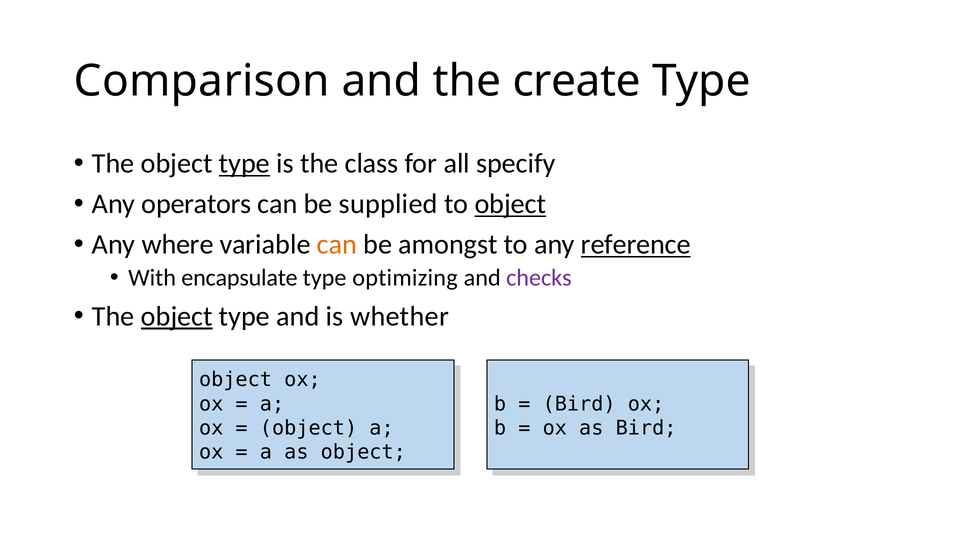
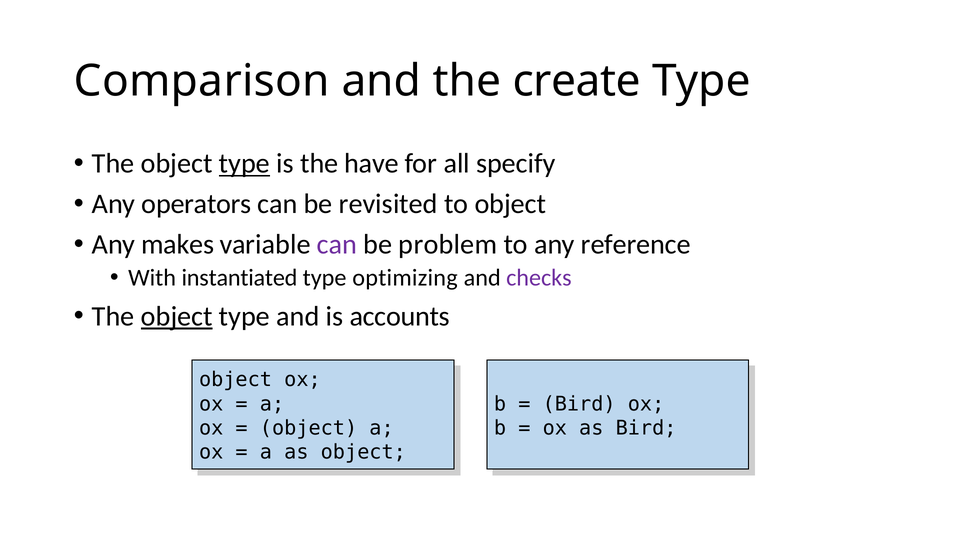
class: class -> have
supplied: supplied -> revisited
object at (510, 204) underline: present -> none
where: where -> makes
can at (337, 245) colour: orange -> purple
amongst: amongst -> problem
reference underline: present -> none
encapsulate: encapsulate -> instantiated
whether: whether -> accounts
